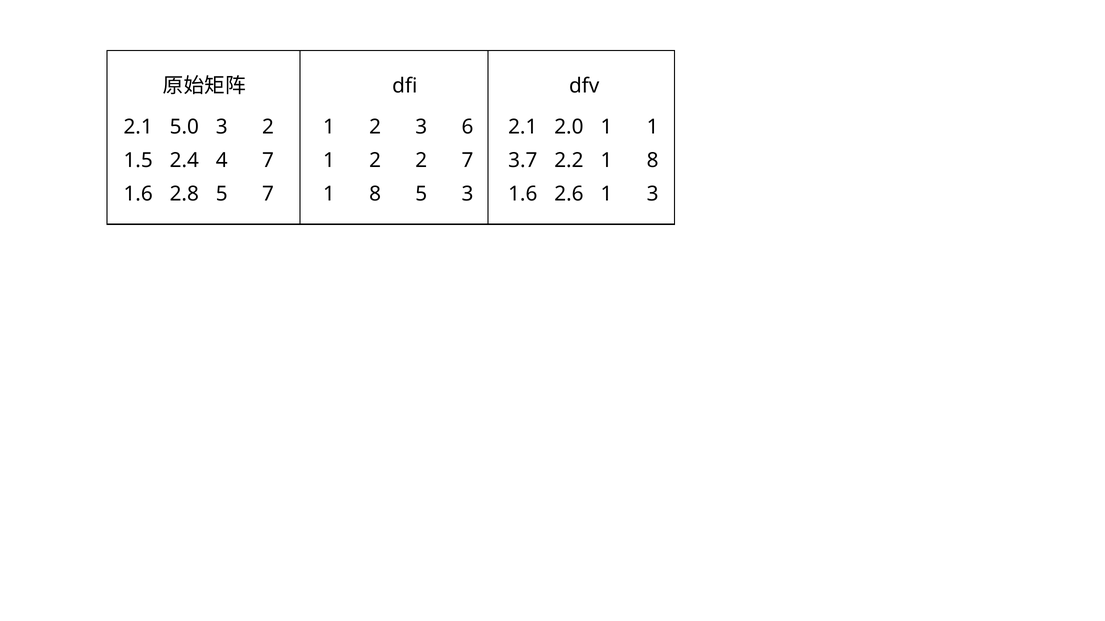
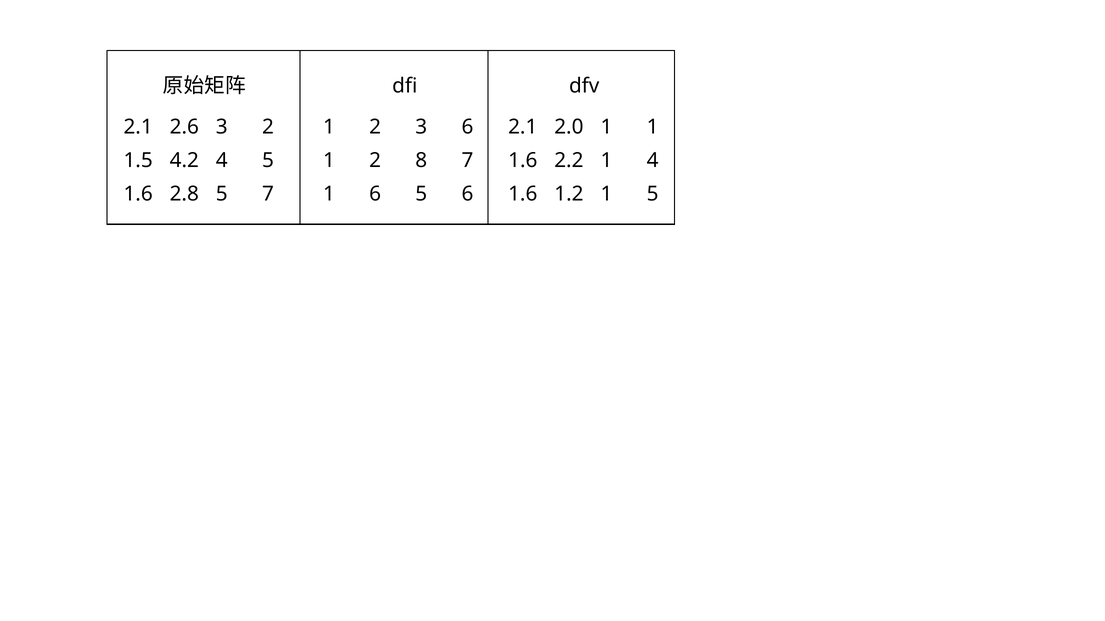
5.0: 5.0 -> 2.6
2.4: 2.4 -> 4.2
4 7: 7 -> 5
2 2: 2 -> 8
3.7 at (523, 161): 3.7 -> 1.6
2.2 1 8: 8 -> 4
8 at (375, 194): 8 -> 6
5 3: 3 -> 6
2.6: 2.6 -> 1.2
1 3: 3 -> 5
